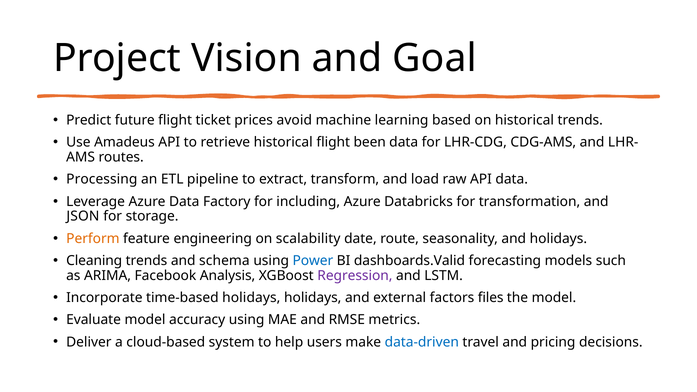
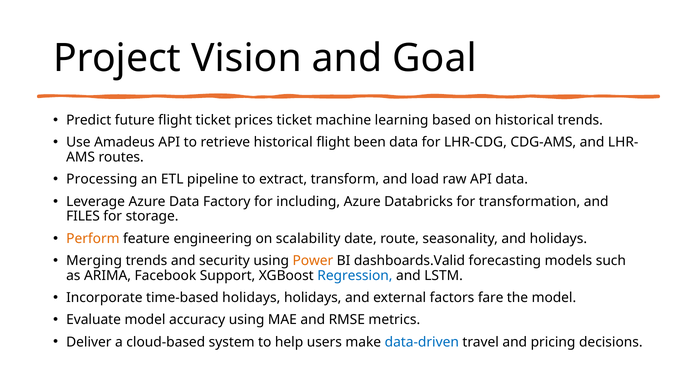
prices avoid: avoid -> ticket
JSON: JSON -> FILES
Cleaning: Cleaning -> Merging
schema: schema -> security
Power colour: blue -> orange
Analysis: Analysis -> Support
Regression colour: purple -> blue
files: files -> fare
